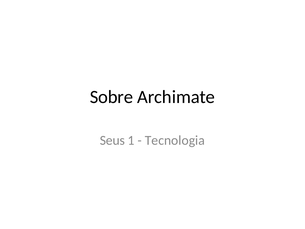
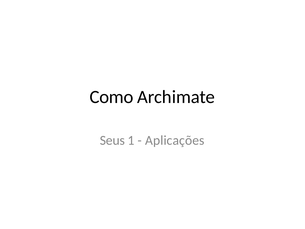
Sobre: Sobre -> Como
Tecnologia: Tecnologia -> Aplicações
